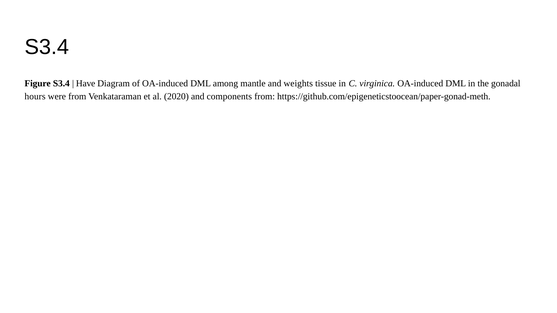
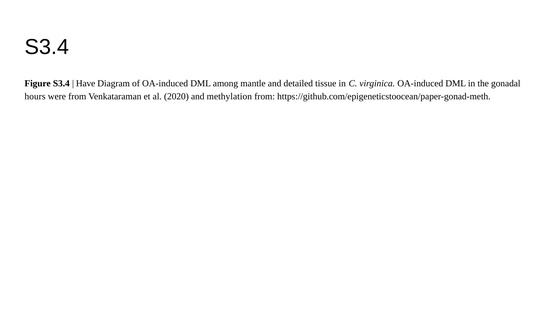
weights: weights -> detailed
components: components -> methylation
